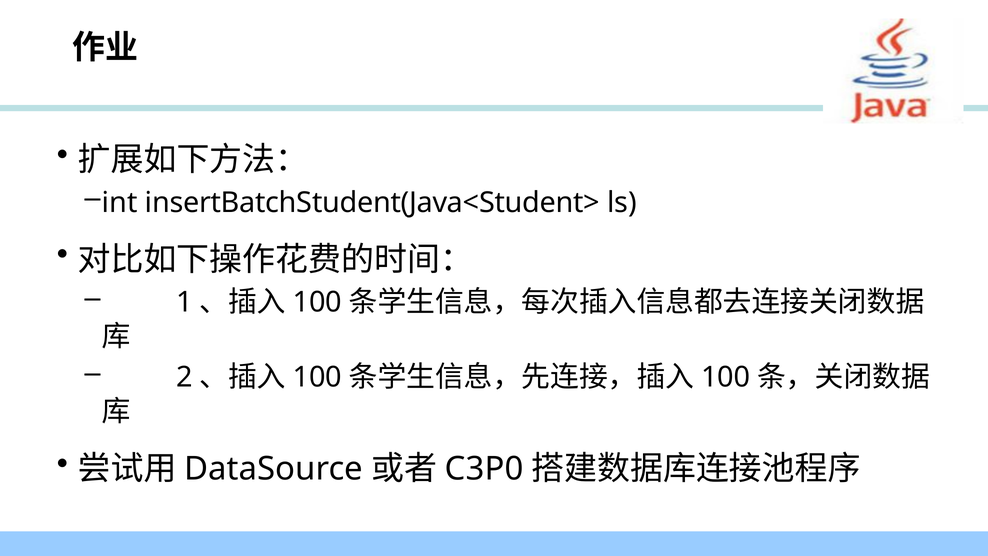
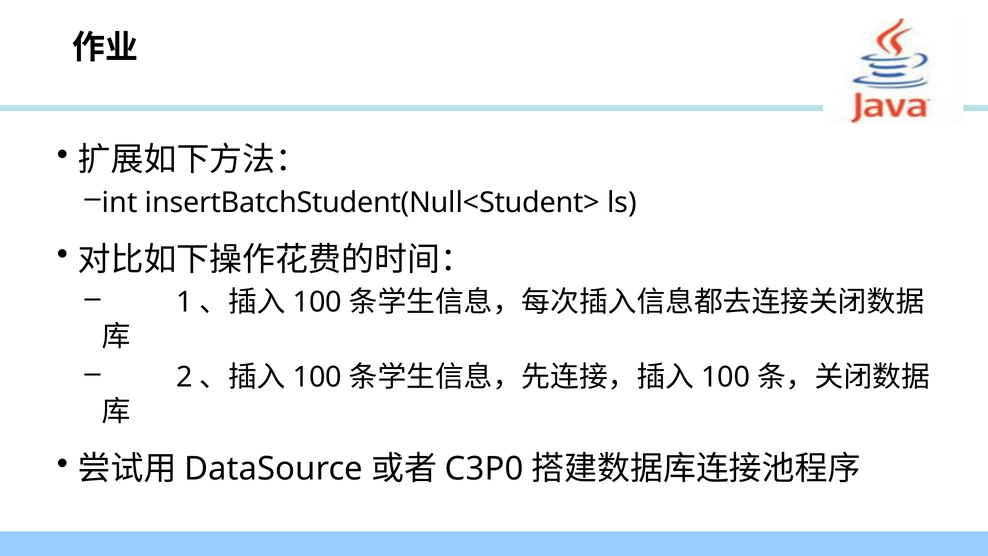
insertBatchStudent(Java<Student>: insertBatchStudent(Java<Student> -> insertBatchStudent(Null<Student>
